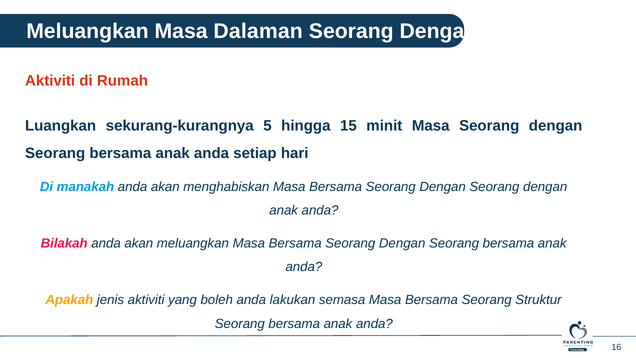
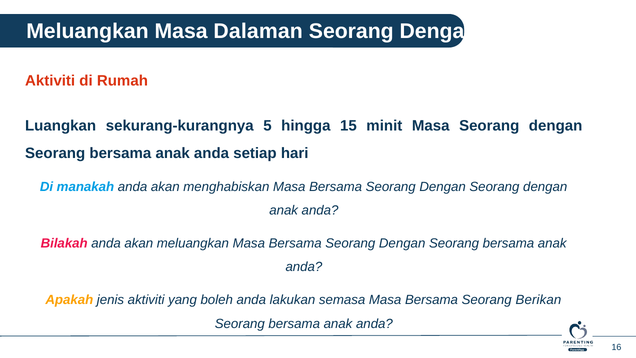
Struktur: Struktur -> Berikan
